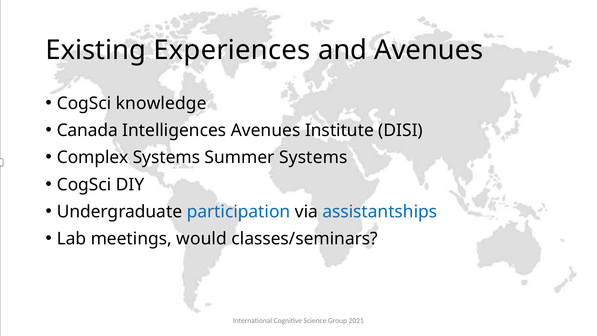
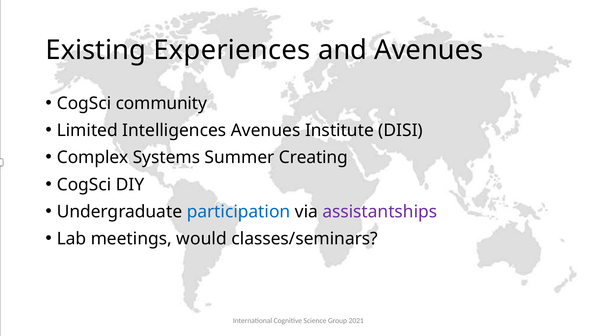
knowledge: knowledge -> community
Canada: Canada -> Limited
Summer Systems: Systems -> Creating
assistantships colour: blue -> purple
